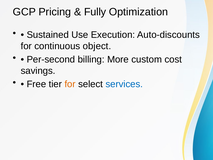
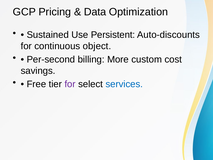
Fully: Fully -> Data
Execution: Execution -> Persistent
for at (70, 84) colour: orange -> purple
